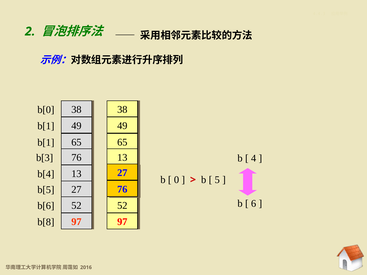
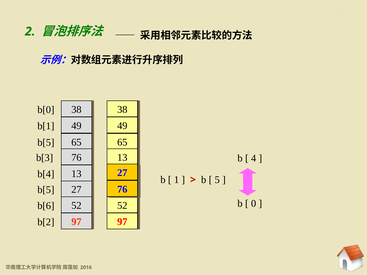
b[1 at (46, 143): b[1 -> b[5
0: 0 -> 1
6: 6 -> 0
b[8: b[8 -> b[2
